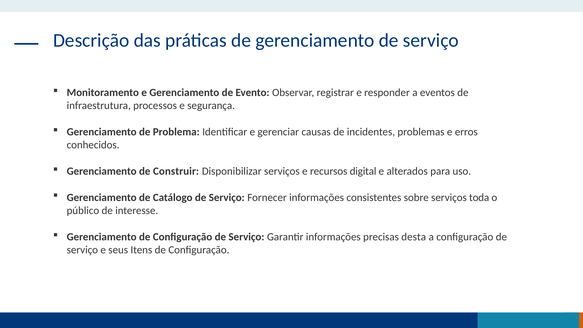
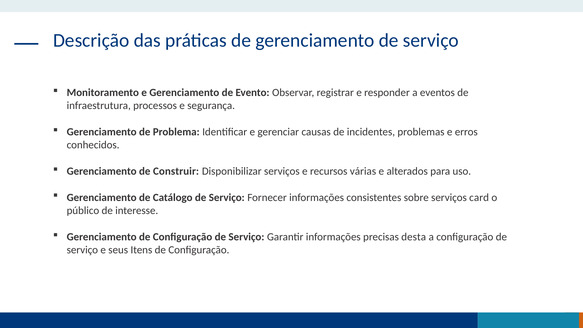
digital: digital -> várias
toda: toda -> card
